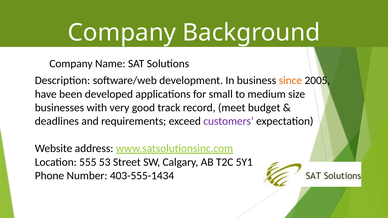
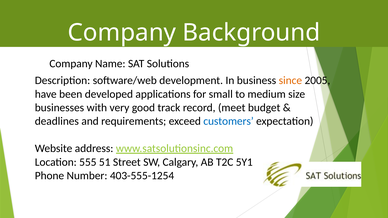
customers colour: purple -> blue
53: 53 -> 51
403-555-1434: 403-555-1434 -> 403-555-1254
